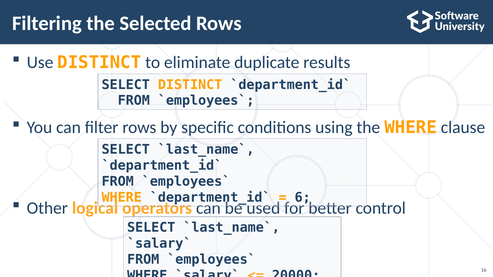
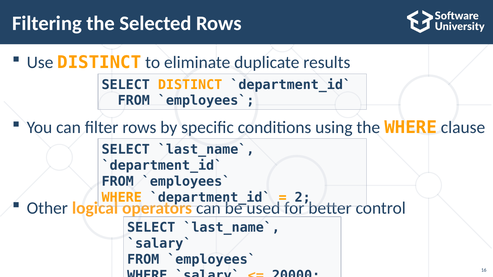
6: 6 -> 2
